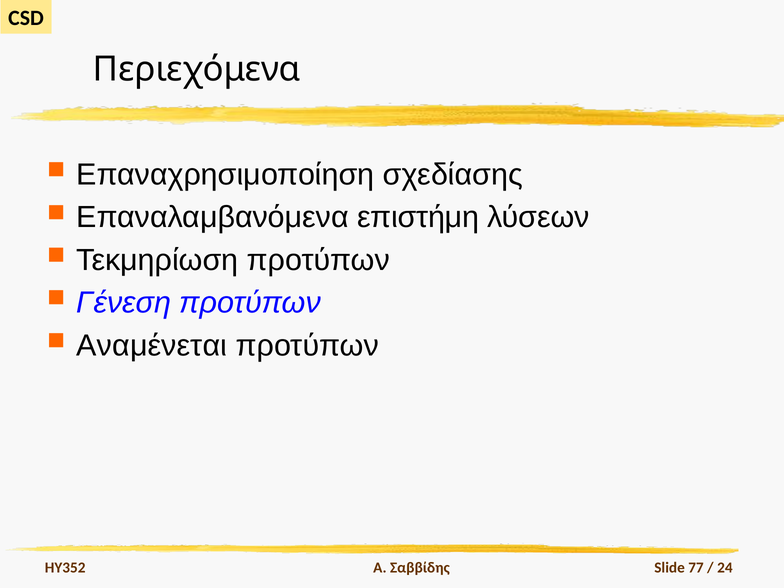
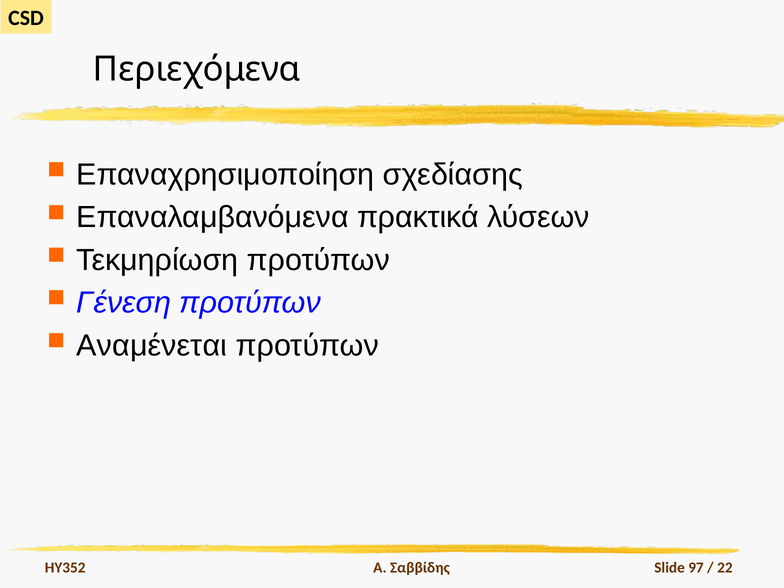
επιστήμη: επιστήμη -> πρακτικά
77: 77 -> 97
24: 24 -> 22
